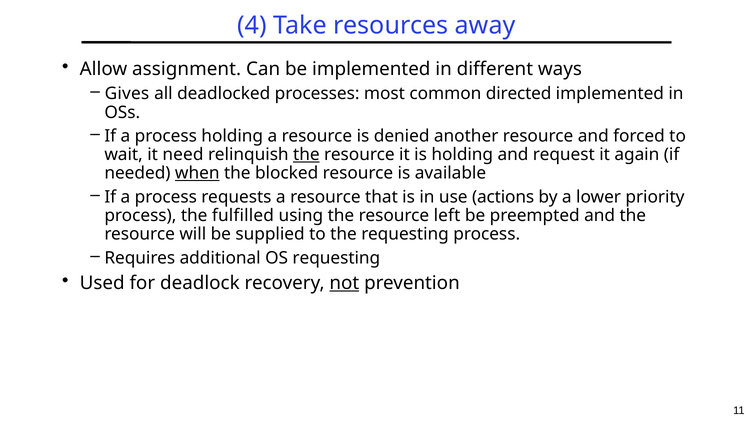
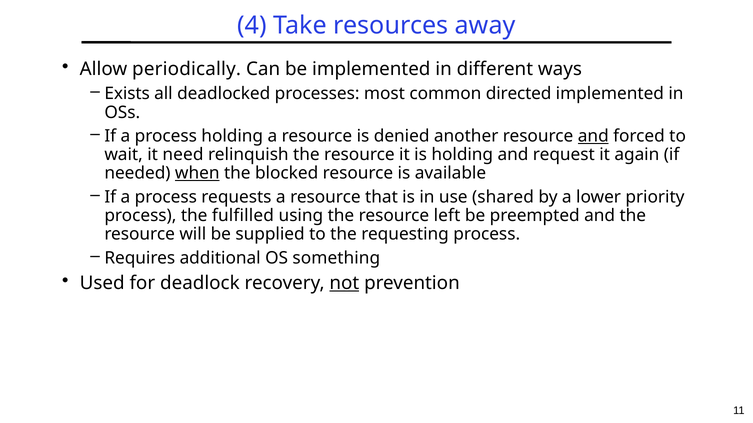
assignment: assignment -> periodically
Gives: Gives -> Exists
and at (593, 136) underline: none -> present
the at (306, 155) underline: present -> none
actions: actions -> shared
OS requesting: requesting -> something
